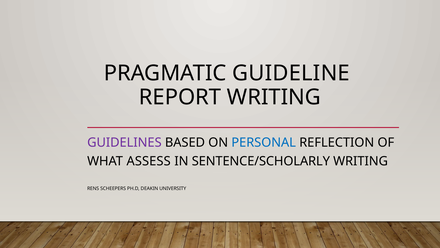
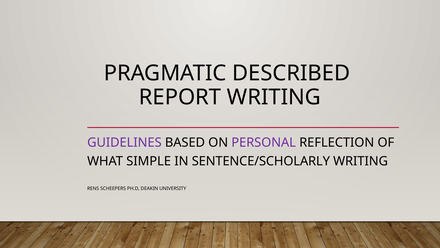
GUIDELINE: GUIDELINE -> DESCRIBED
PERSONAL colour: blue -> purple
ASSESS: ASSESS -> SIMPLE
